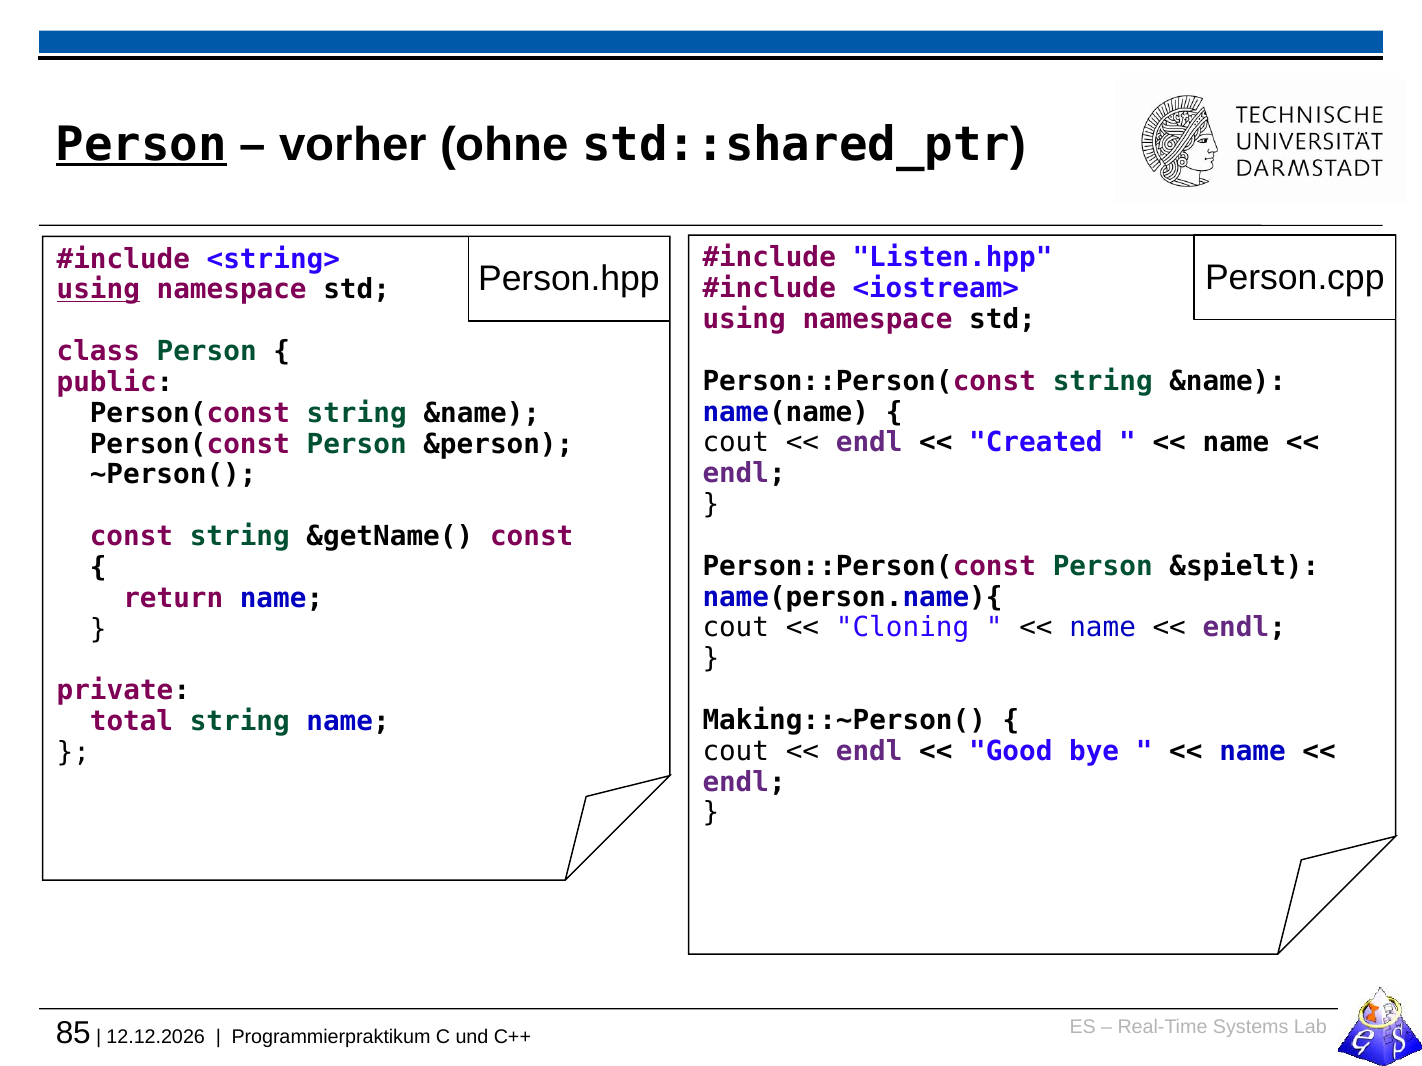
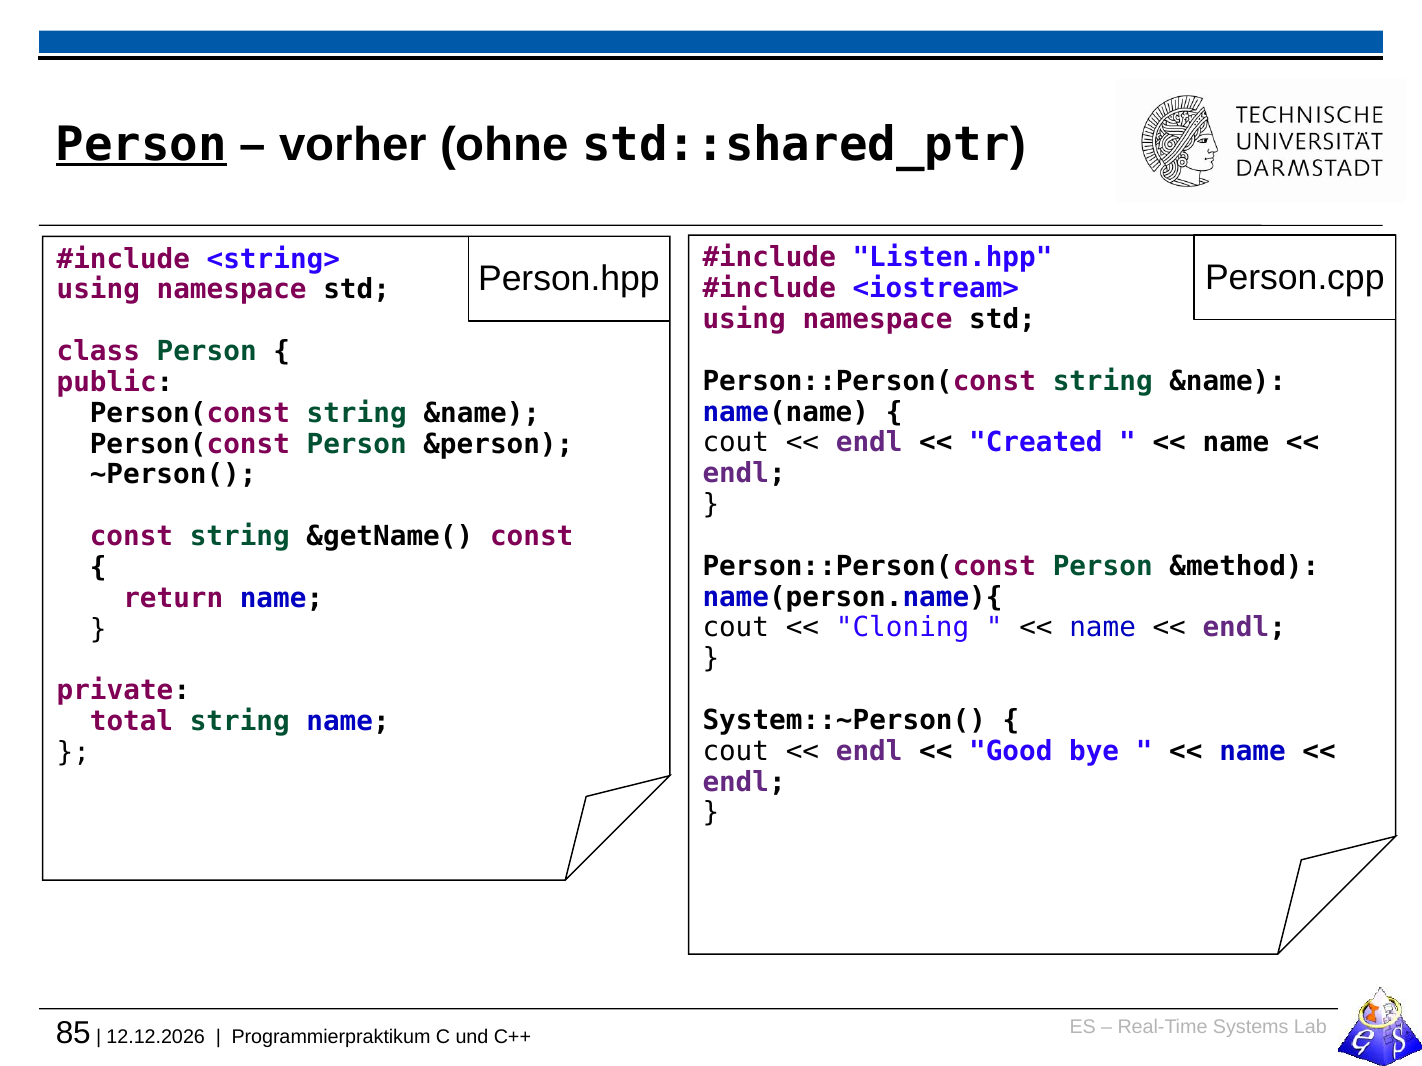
using at (98, 290) underline: present -> none
&spielt: &spielt -> &method
Making::~Person(: Making::~Person( -> System::~Person(
